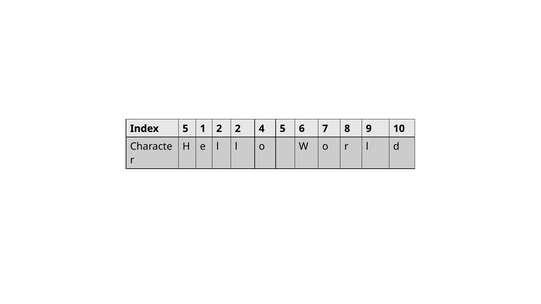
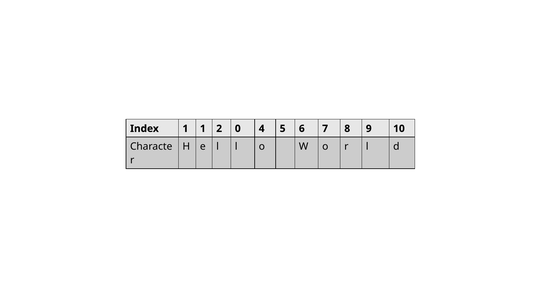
Index 5: 5 -> 1
2 2: 2 -> 0
